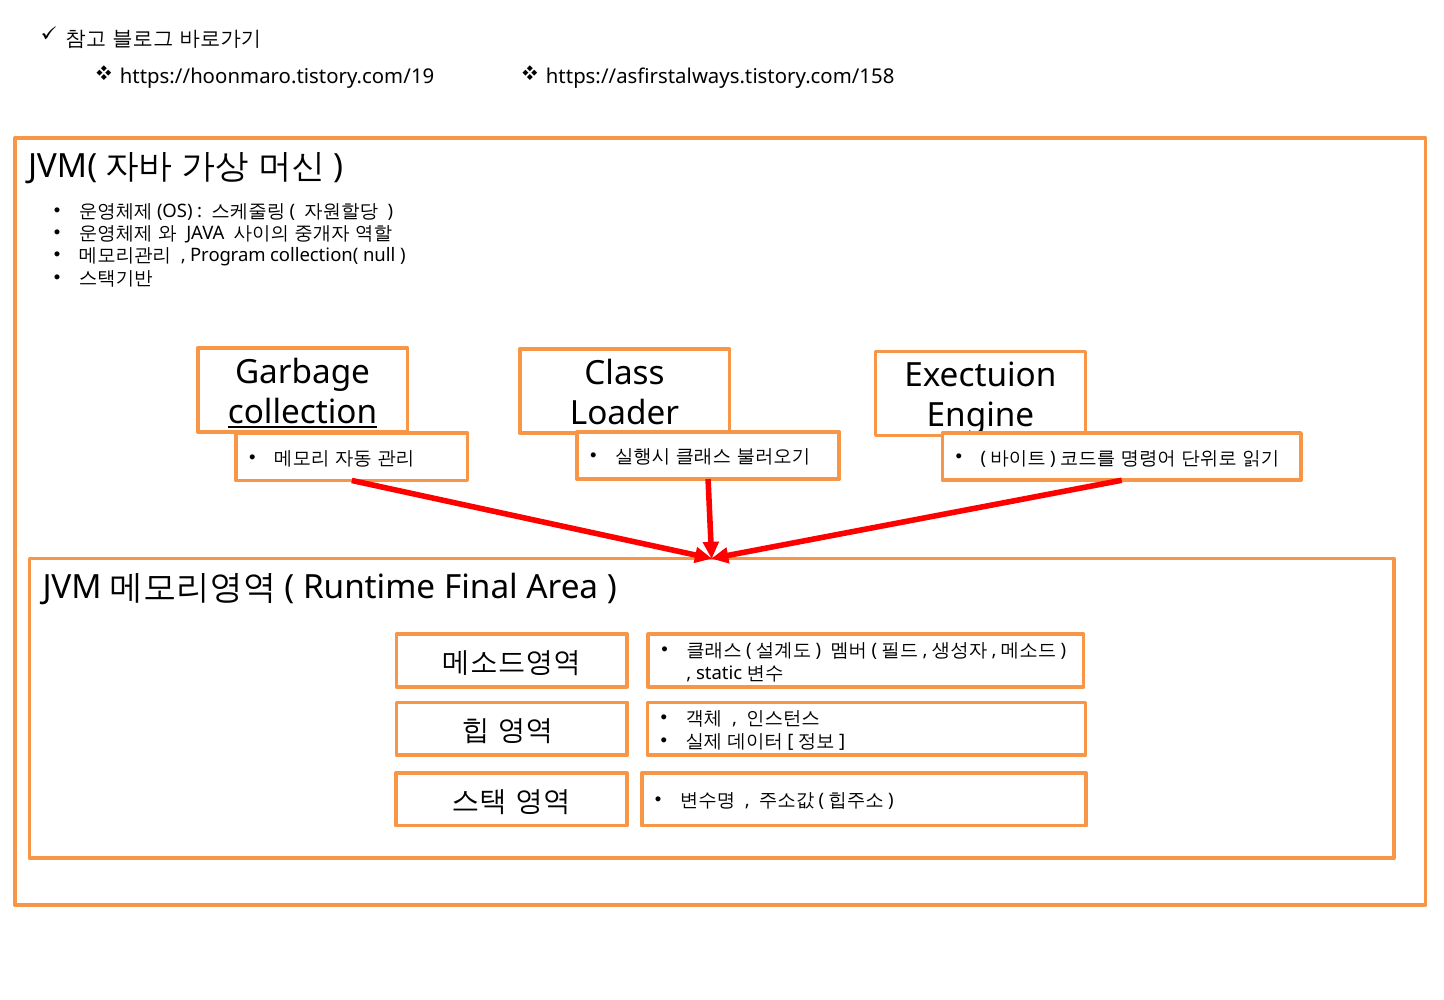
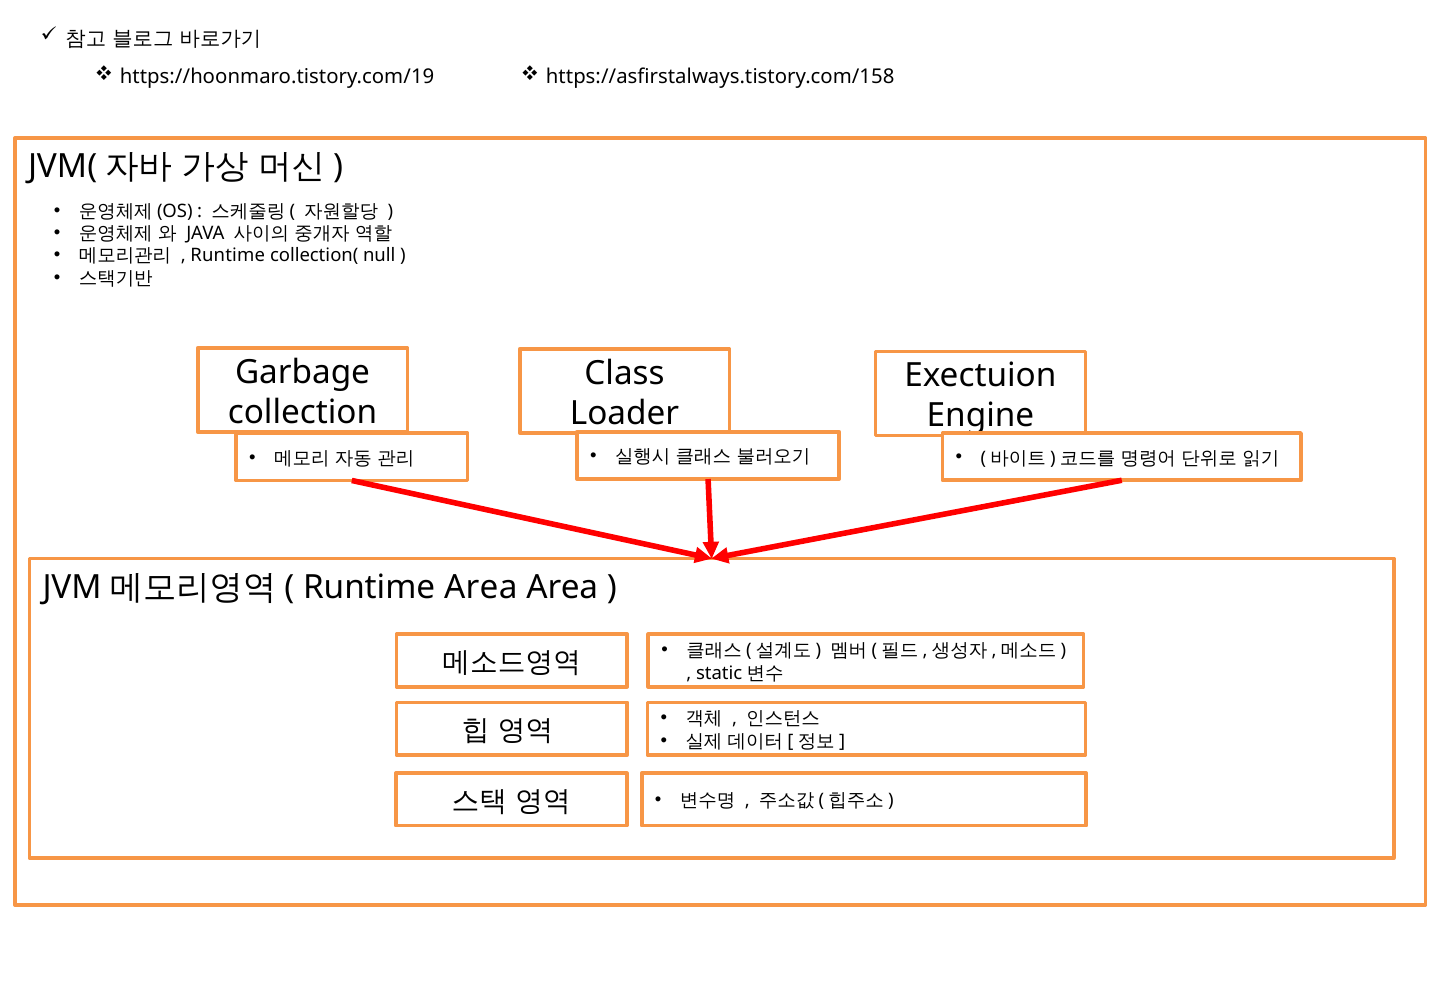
Program at (228, 256): Program -> Runtime
collection underline: present -> none
Runtime Final: Final -> Area
